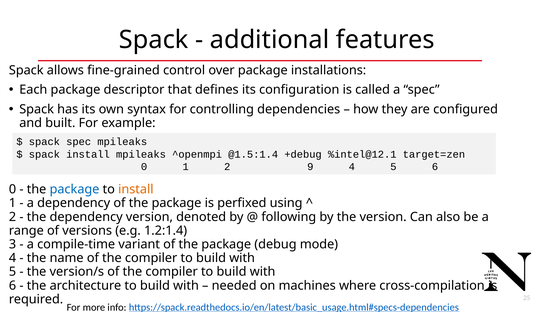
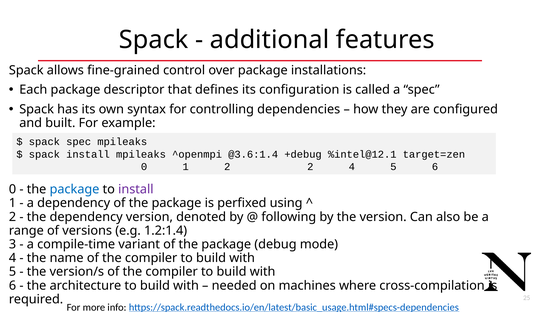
@1.5:1.4: @1.5:1.4 -> @3.6:1.4
2 9: 9 -> 2
install at (136, 189) colour: orange -> purple
